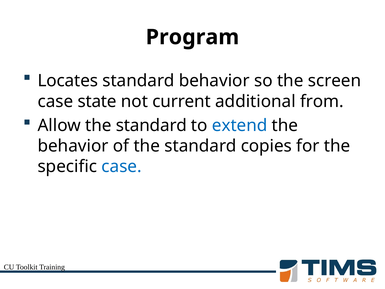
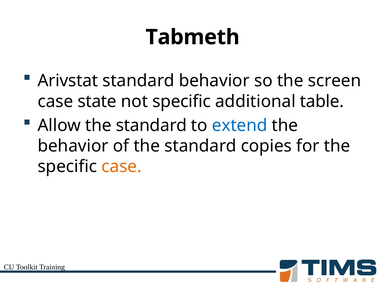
Program: Program -> Tabmeth
Locates: Locates -> Arivstat
not current: current -> specific
from: from -> table
case at (122, 166) colour: blue -> orange
